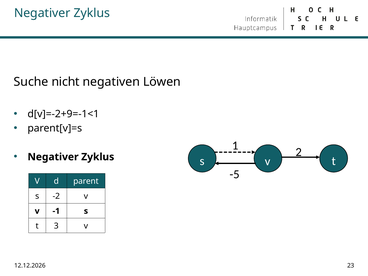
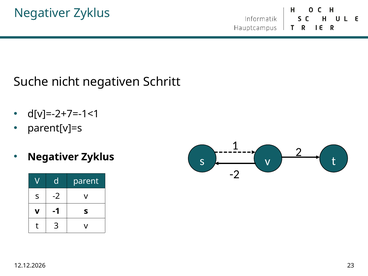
Löwen: Löwen -> Schritt
d[v]=-2+9=-1<1: d[v]=-2+9=-1<1 -> d[v]=-2+7=-1<1
-5 at (235, 174): -5 -> -2
